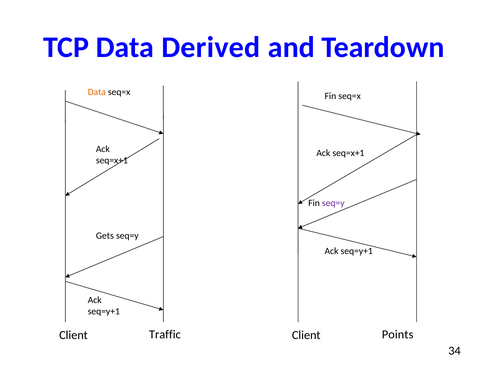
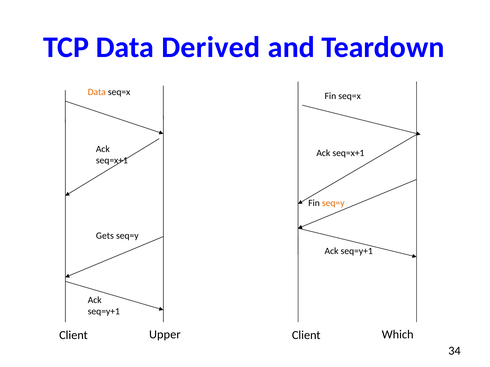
seq=y at (333, 203) colour: purple -> orange
Traffic: Traffic -> Upper
Points: Points -> Which
